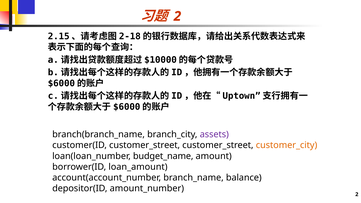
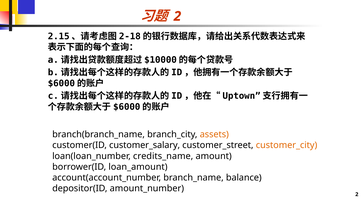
assets colour: purple -> orange
customer(ID customer_street: customer_street -> customer_salary
budget_name: budget_name -> credits_name
